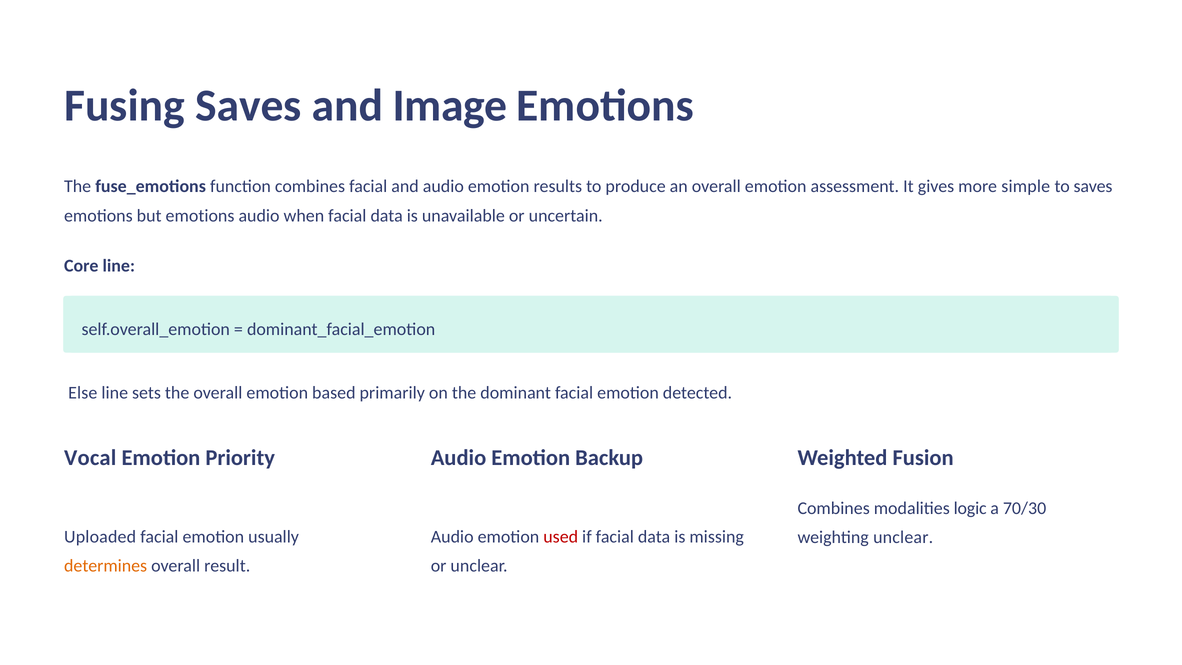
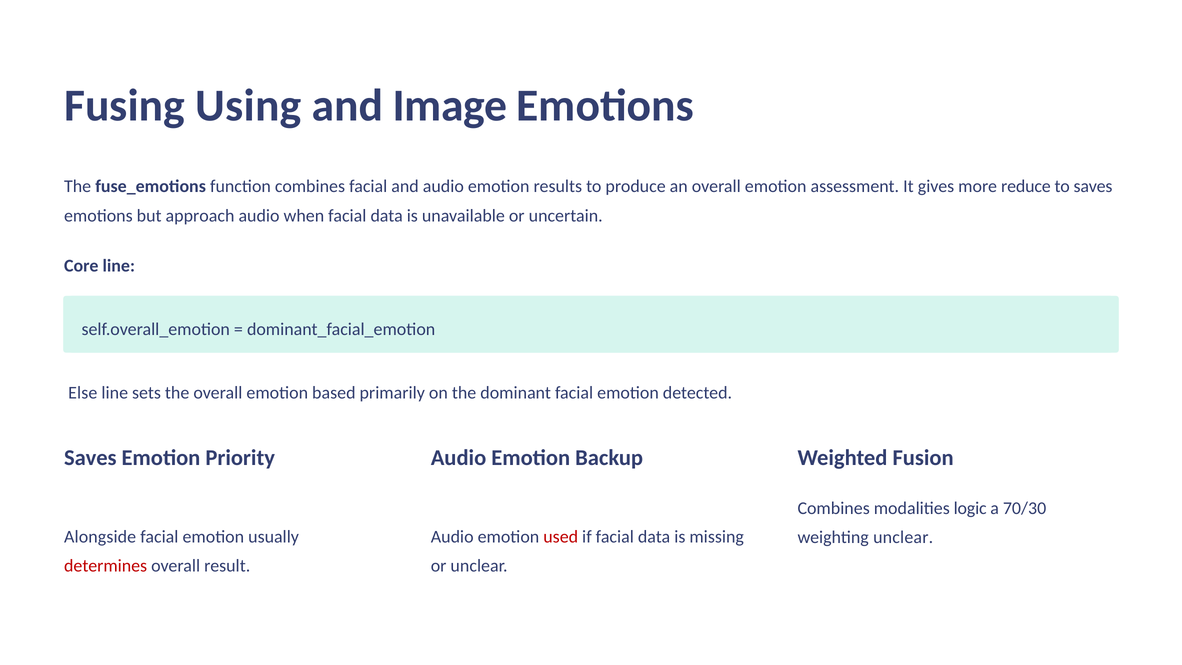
Fusing Saves: Saves -> Using
simple: simple -> reduce
but emotions: emotions -> approach
Vocal at (90, 458): Vocal -> Saves
Uploaded: Uploaded -> Alongside
determines colour: orange -> red
